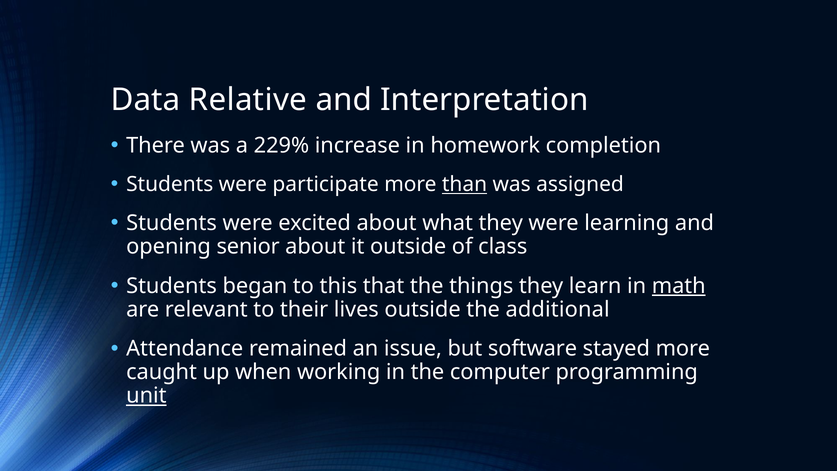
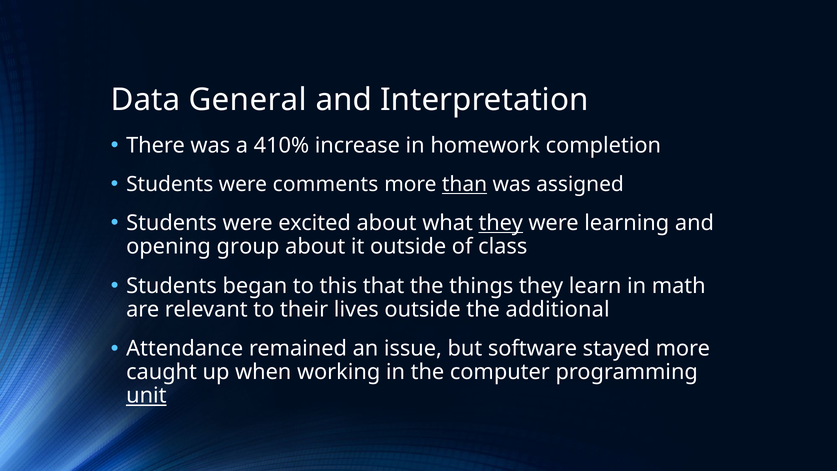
Relative: Relative -> General
229%: 229% -> 410%
participate: participate -> comments
they at (501, 223) underline: none -> present
senior: senior -> group
math underline: present -> none
